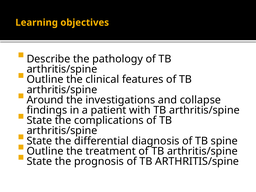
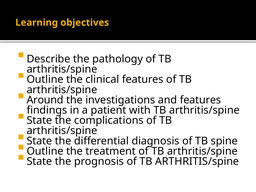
and collapse: collapse -> features
